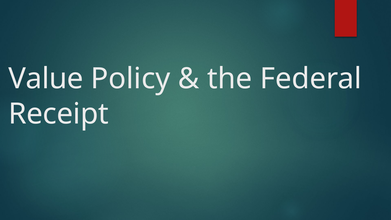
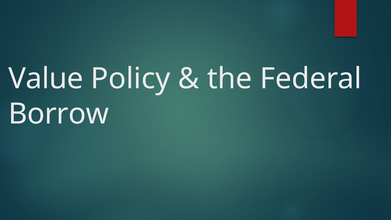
Receipt: Receipt -> Borrow
